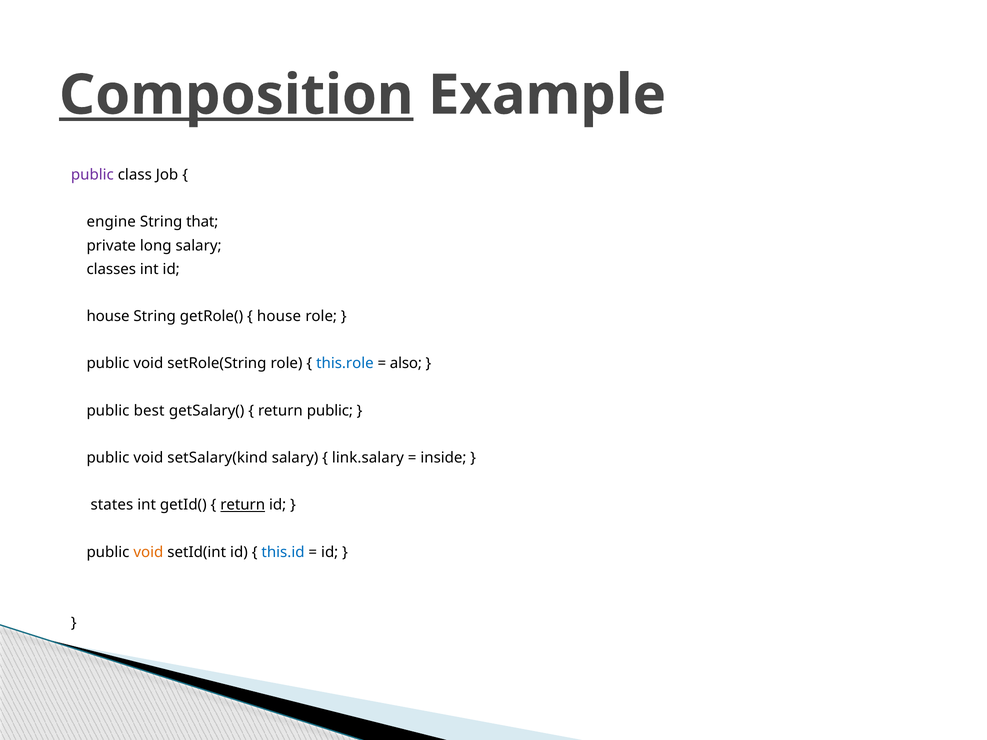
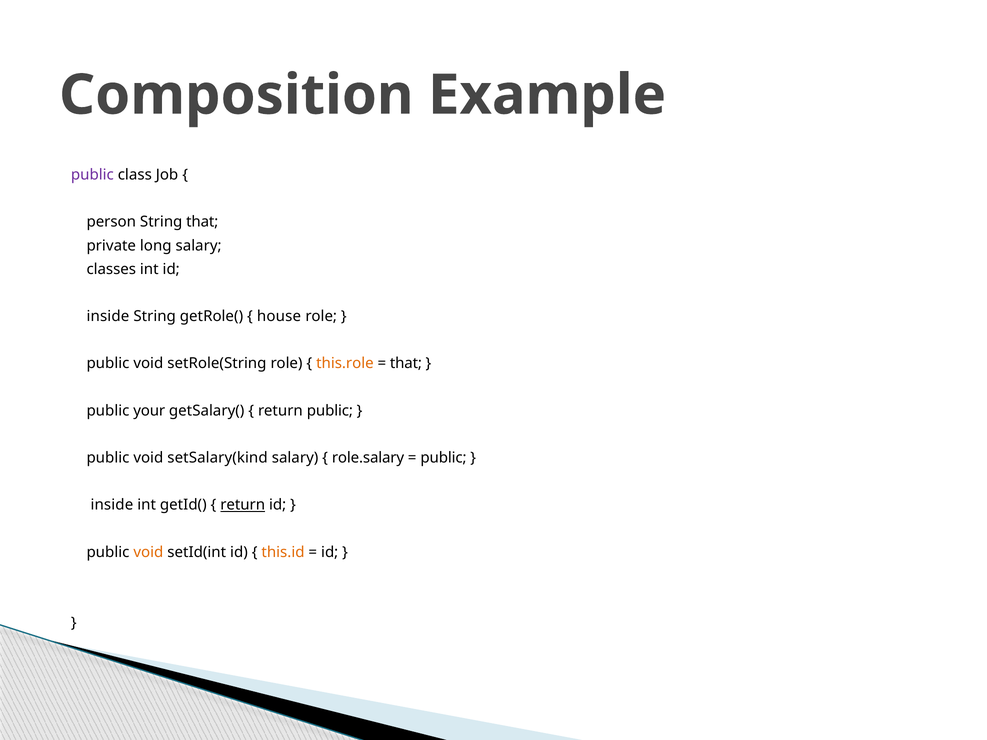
Composition underline: present -> none
engine: engine -> person
house at (108, 316): house -> inside
this.role colour: blue -> orange
also at (406, 364): also -> that
best: best -> your
link.salary: link.salary -> role.salary
inside at (443, 458): inside -> public
states at (112, 505): states -> inside
this.id colour: blue -> orange
